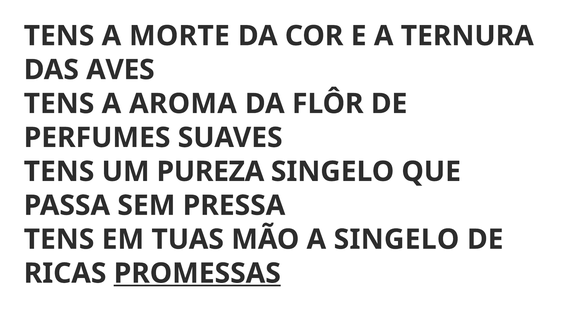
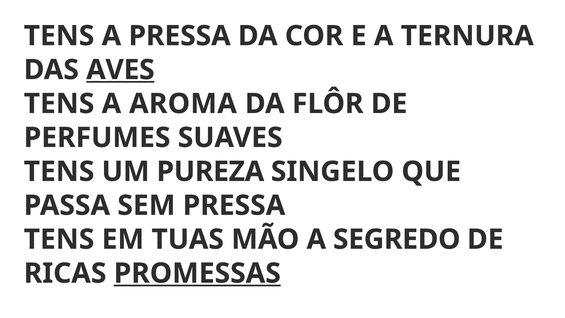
A MORTE: MORTE -> PRESSA
AVES underline: none -> present
A SINGELO: SINGELO -> SEGREDO
